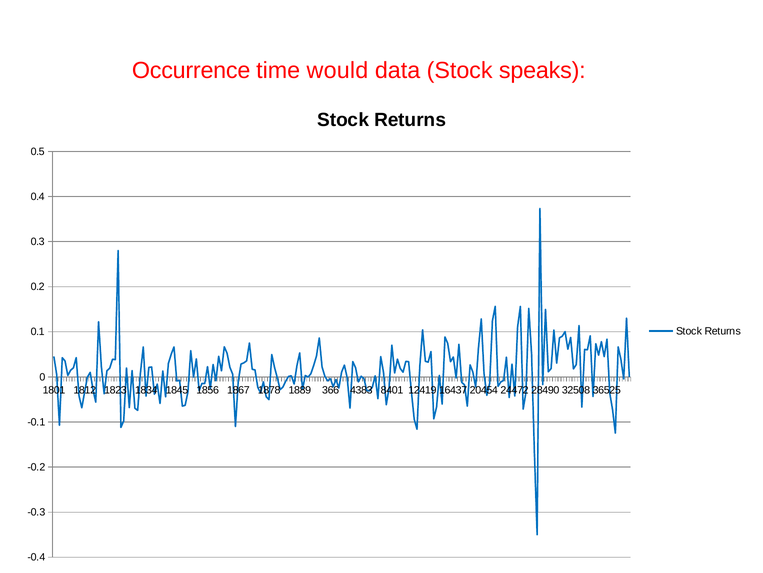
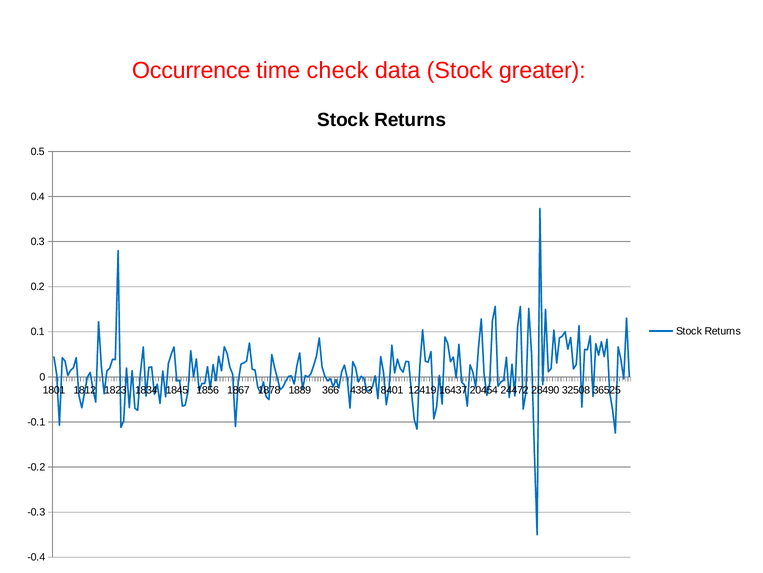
would: would -> check
speaks: speaks -> greater
